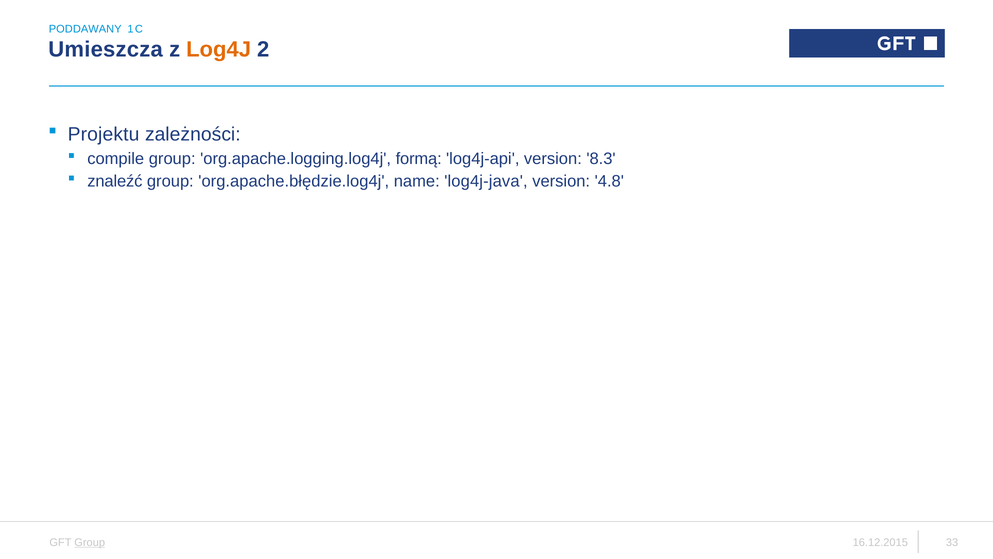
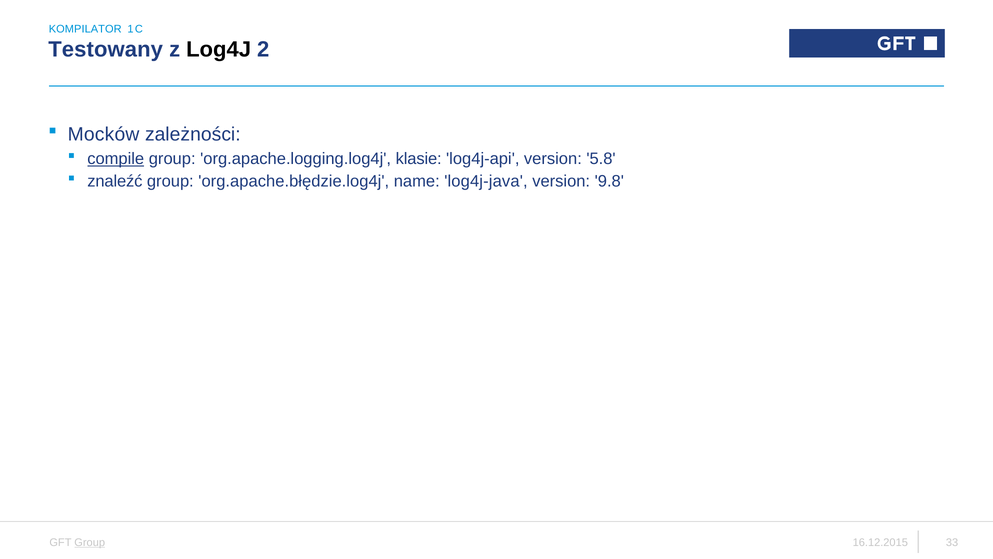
PODDAWANY: PODDAWANY -> KOMPILATOR
Umieszcza: Umieszcza -> Testowany
Log4J colour: orange -> black
Projektu: Projektu -> Mocków
compile underline: none -> present
formą: formą -> klasie
8.3: 8.3 -> 5.8
4.8: 4.8 -> 9.8
